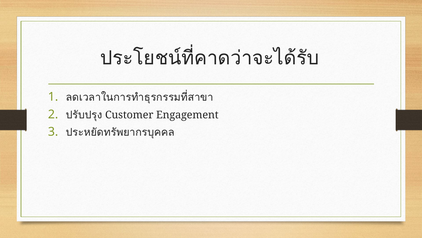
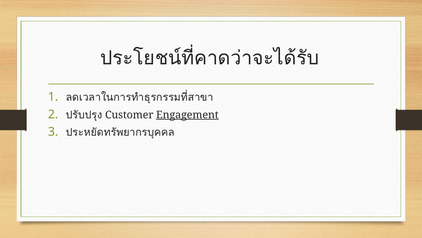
Engagement underline: none -> present
